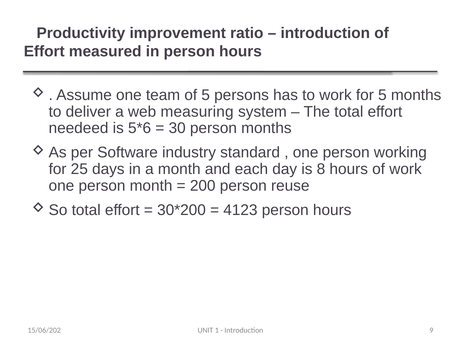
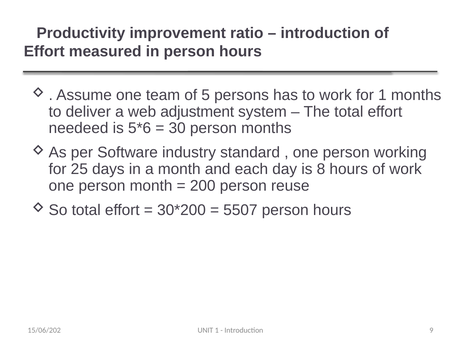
for 5: 5 -> 1
measuring: measuring -> adjustment
4123: 4123 -> 5507
